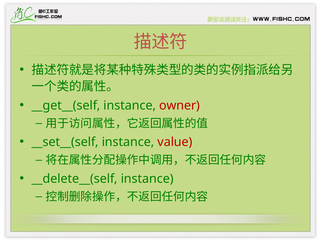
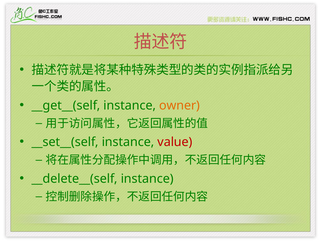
owner colour: red -> orange
